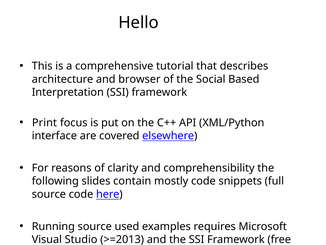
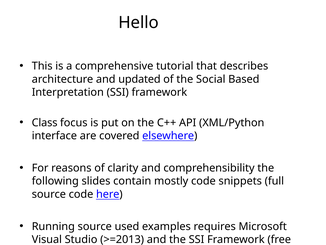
browser: browser -> updated
Print: Print -> Class
